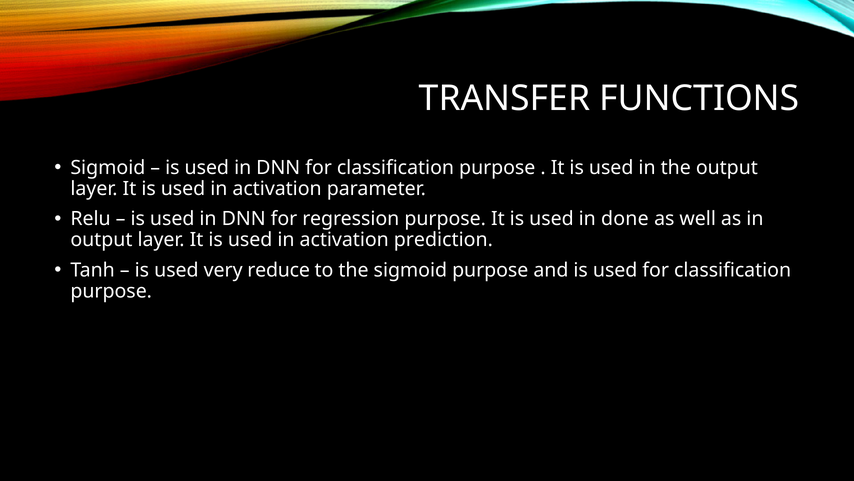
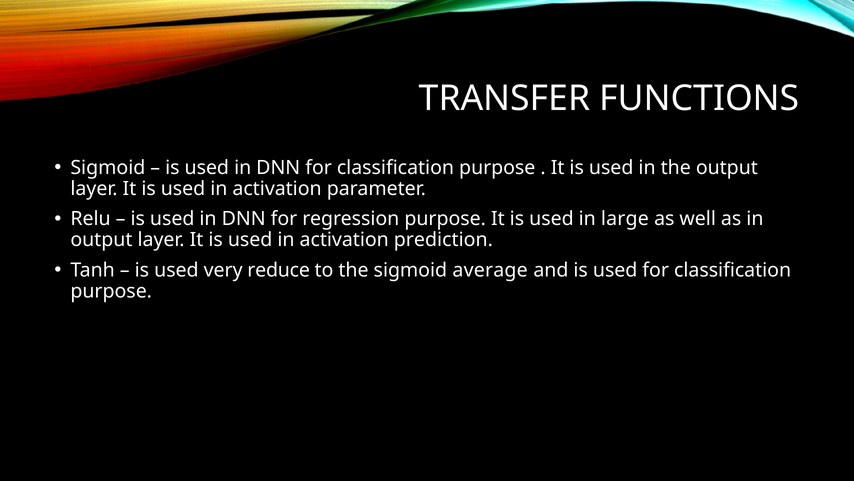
done: done -> large
sigmoid purpose: purpose -> average
